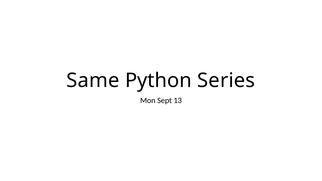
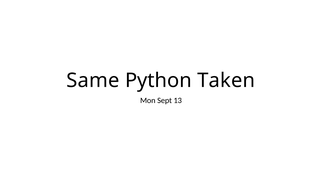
Series: Series -> Taken
